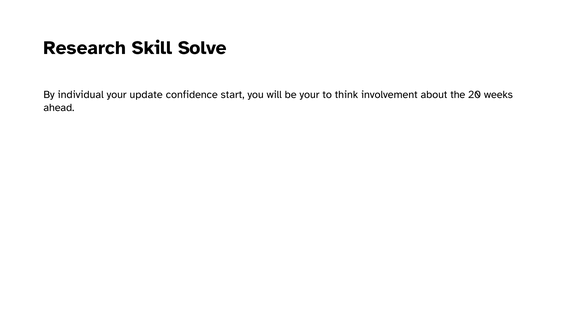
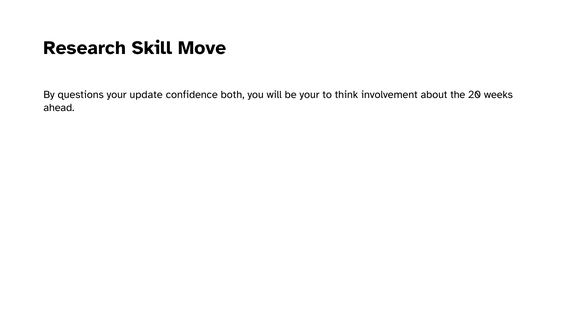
Solve: Solve -> Move
individual: individual -> questions
start: start -> both
